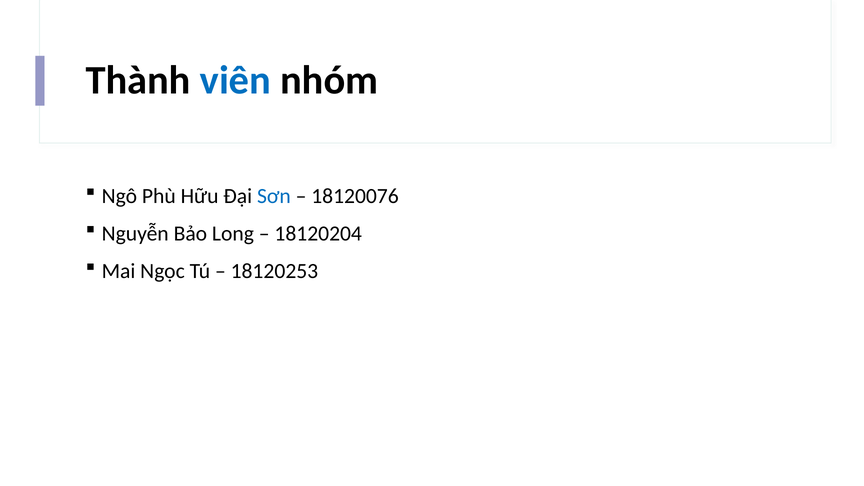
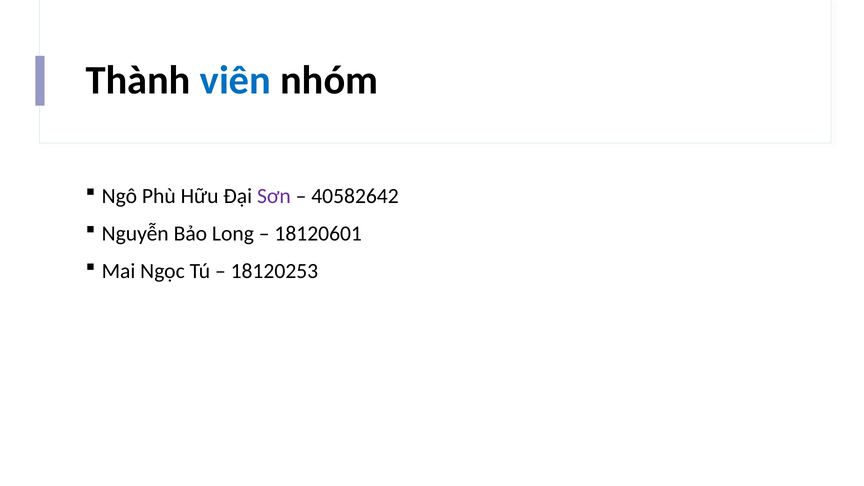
Sơn colour: blue -> purple
18120076: 18120076 -> 40582642
18120204: 18120204 -> 18120601
